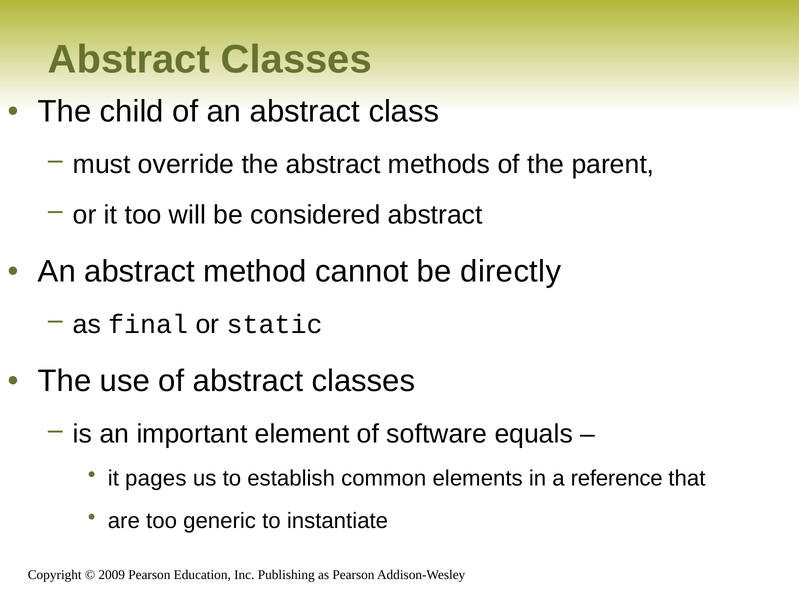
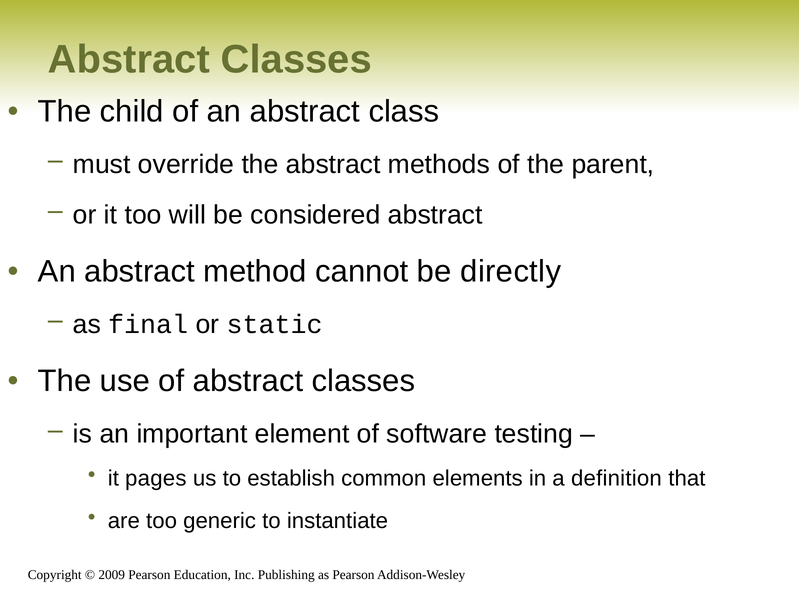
equals: equals -> testing
reference: reference -> definition
